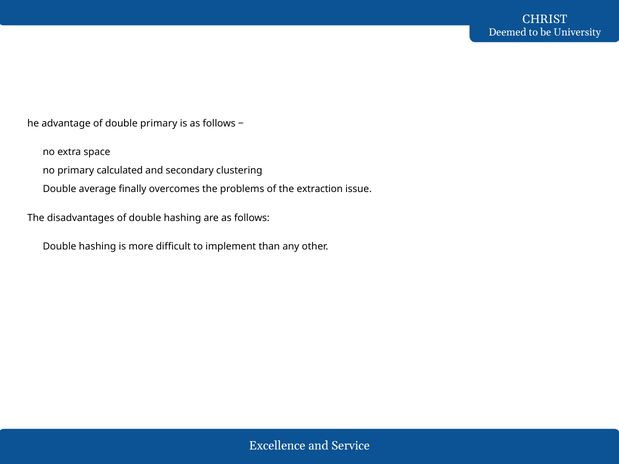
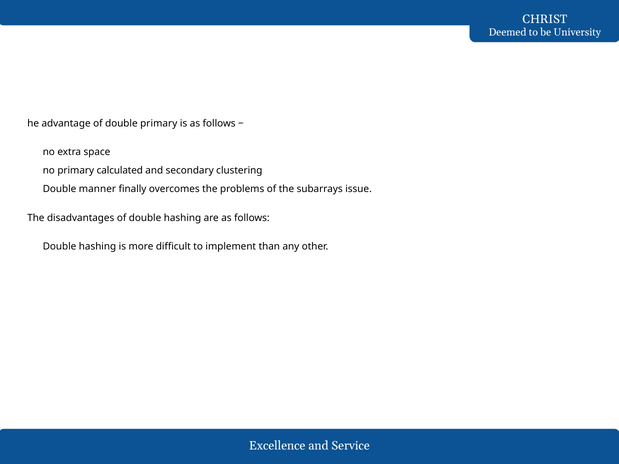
average: average -> manner
extraction: extraction -> subarrays
